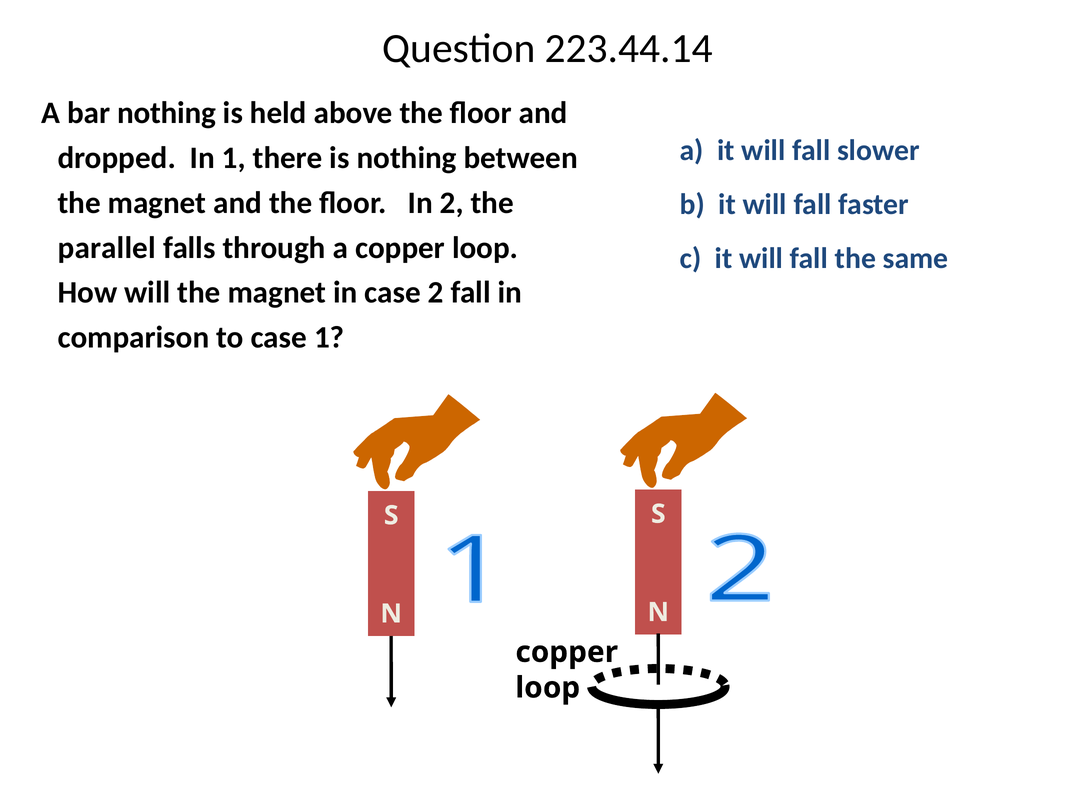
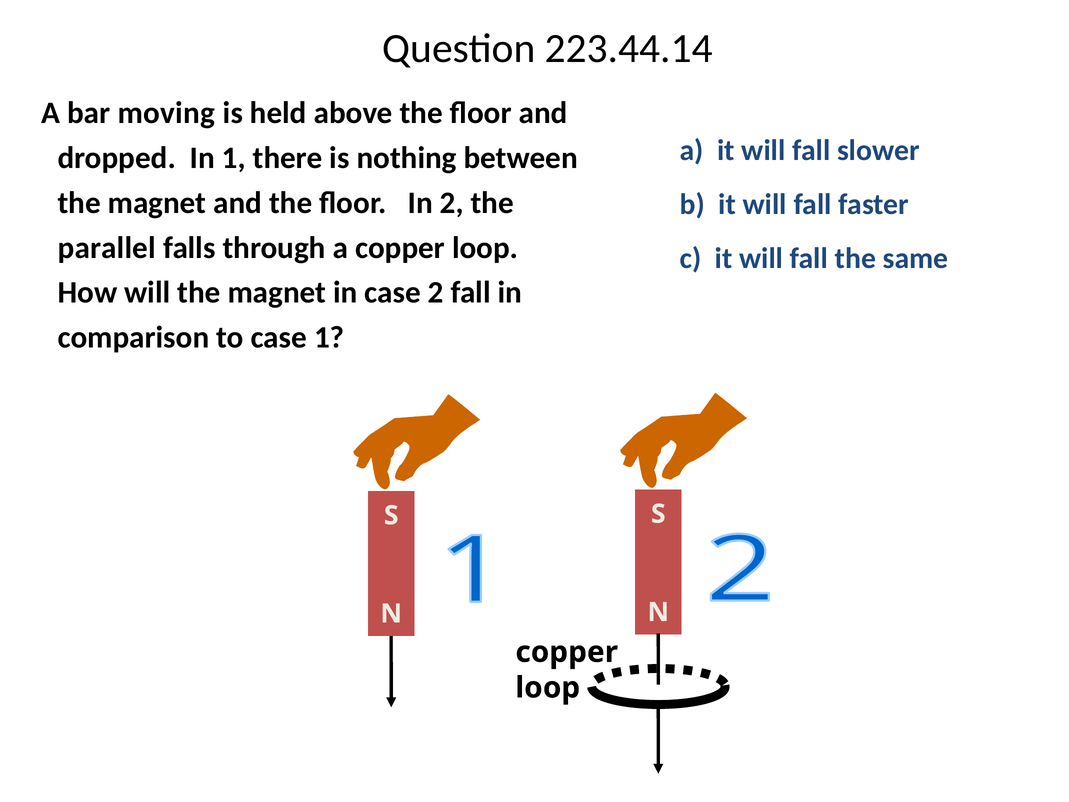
bar nothing: nothing -> moving
